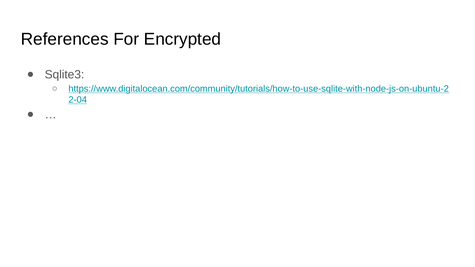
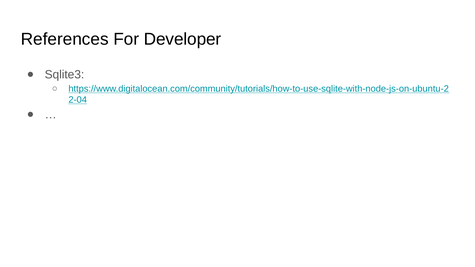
Encrypted: Encrypted -> Developer
